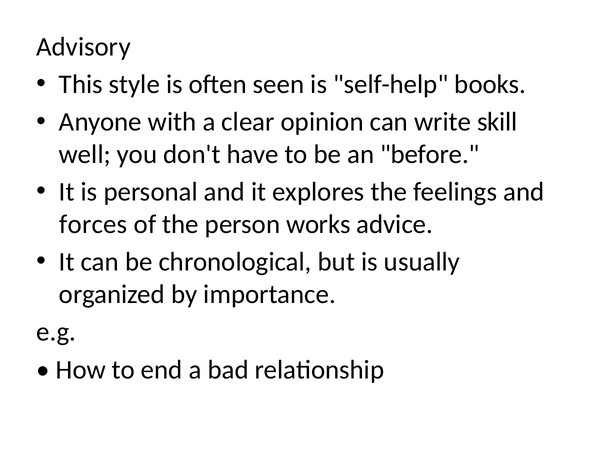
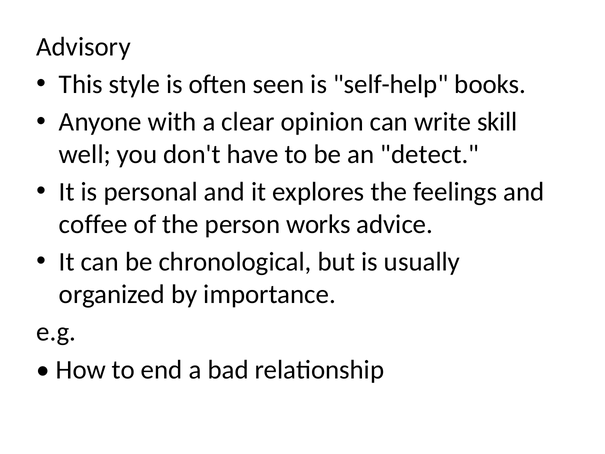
before: before -> detect
forces: forces -> coffee
